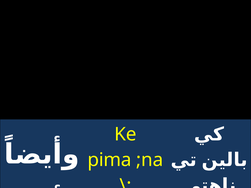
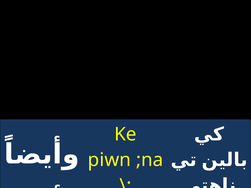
pima: pima -> piwn
